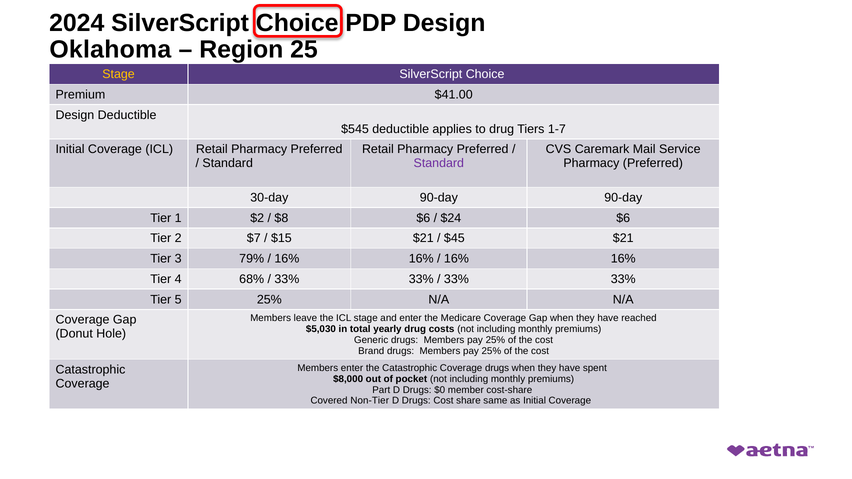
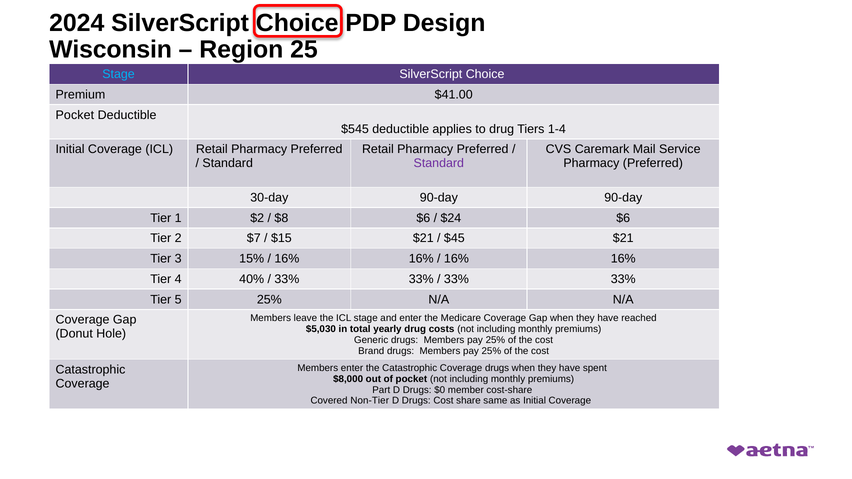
Oklahoma: Oklahoma -> Wisconsin
Stage at (119, 74) colour: yellow -> light blue
Design at (75, 115): Design -> Pocket
1-7: 1-7 -> 1-4
79%: 79% -> 15%
68%: 68% -> 40%
